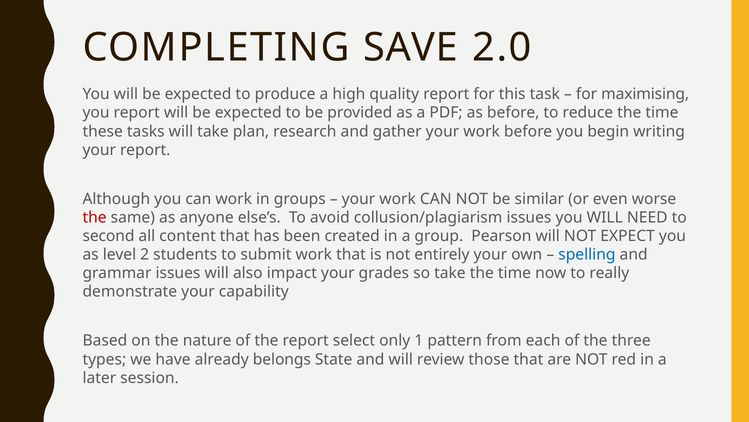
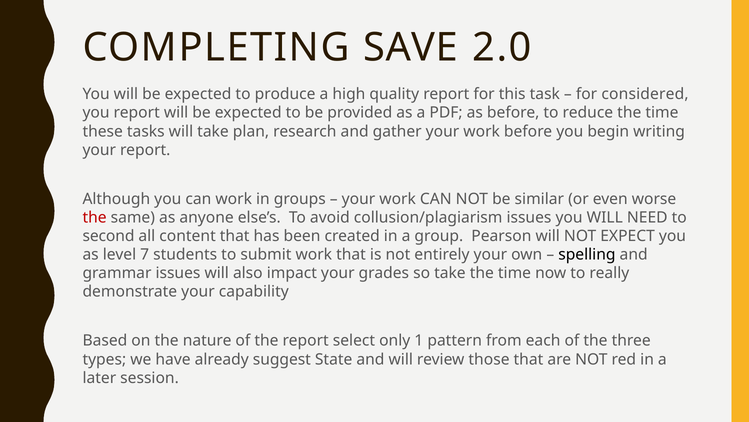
maximising: maximising -> considered
2: 2 -> 7
spelling colour: blue -> black
belongs: belongs -> suggest
